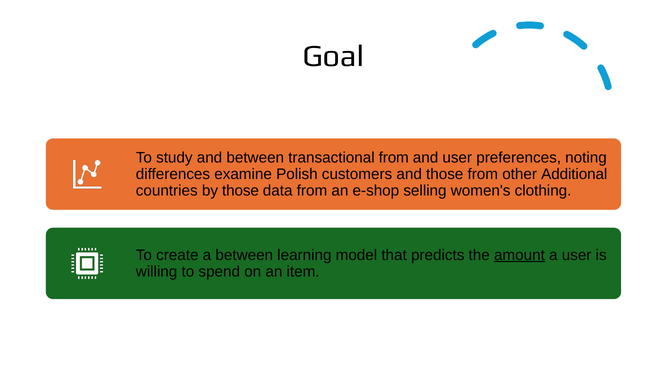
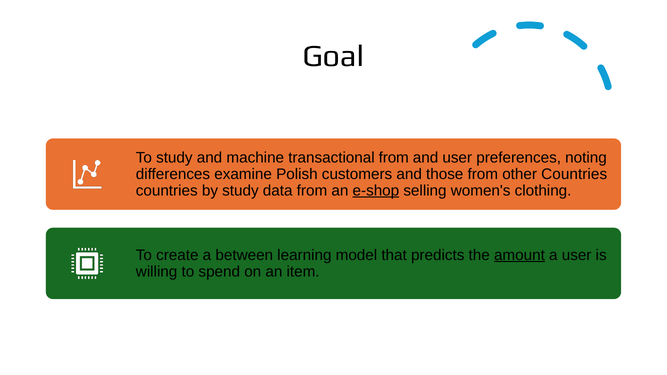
and between: between -> machine
other Additional: Additional -> Countries
by those: those -> study
e-shop underline: none -> present
